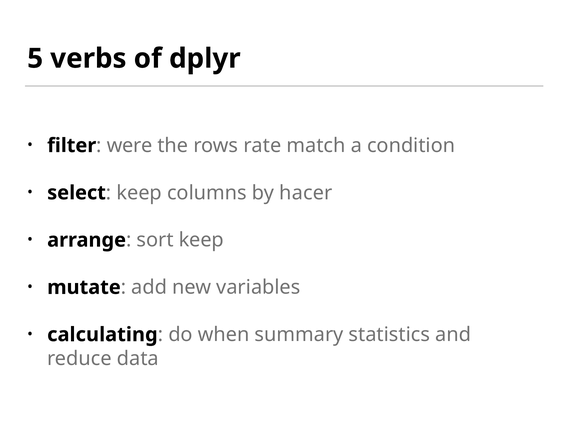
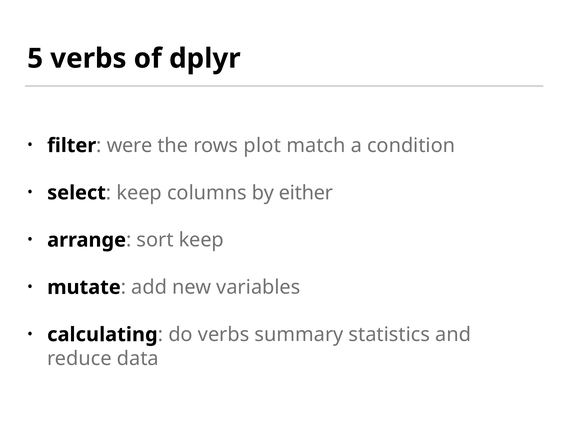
rate: rate -> plot
hacer: hacer -> either
do when: when -> verbs
